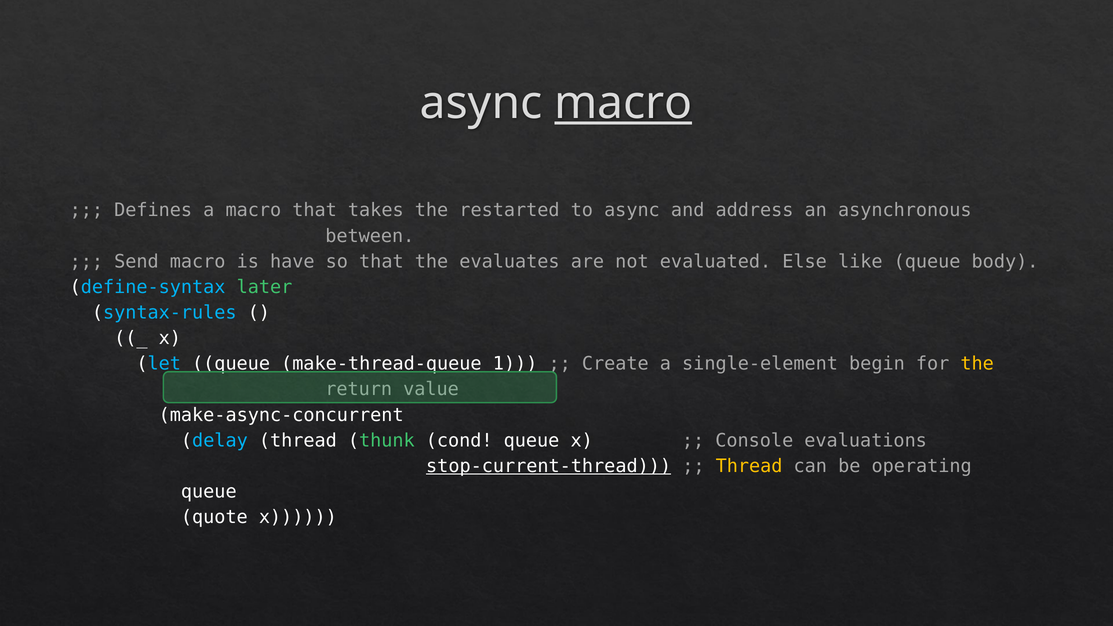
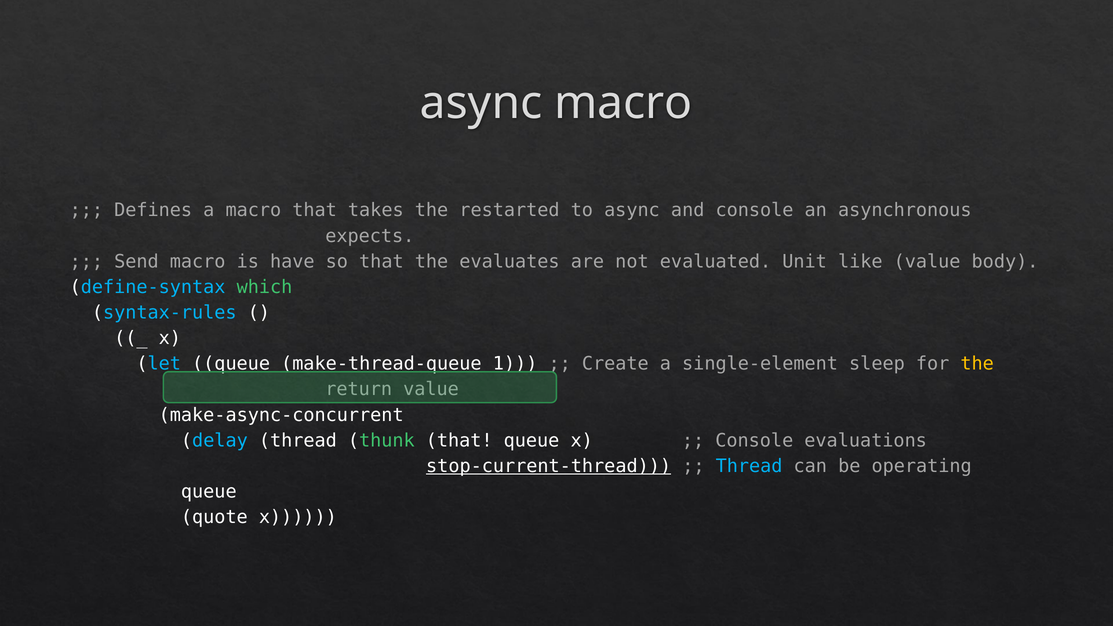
macro at (623, 103) underline: present -> none
and address: address -> console
between: between -> expects
Else: Else -> Unit
like queue: queue -> value
later: later -> which
begin: begin -> sleep
thunk cond: cond -> that
Thread at (749, 466) colour: yellow -> light blue
